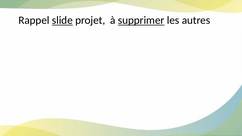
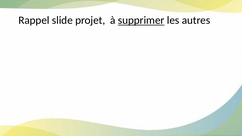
slide underline: present -> none
